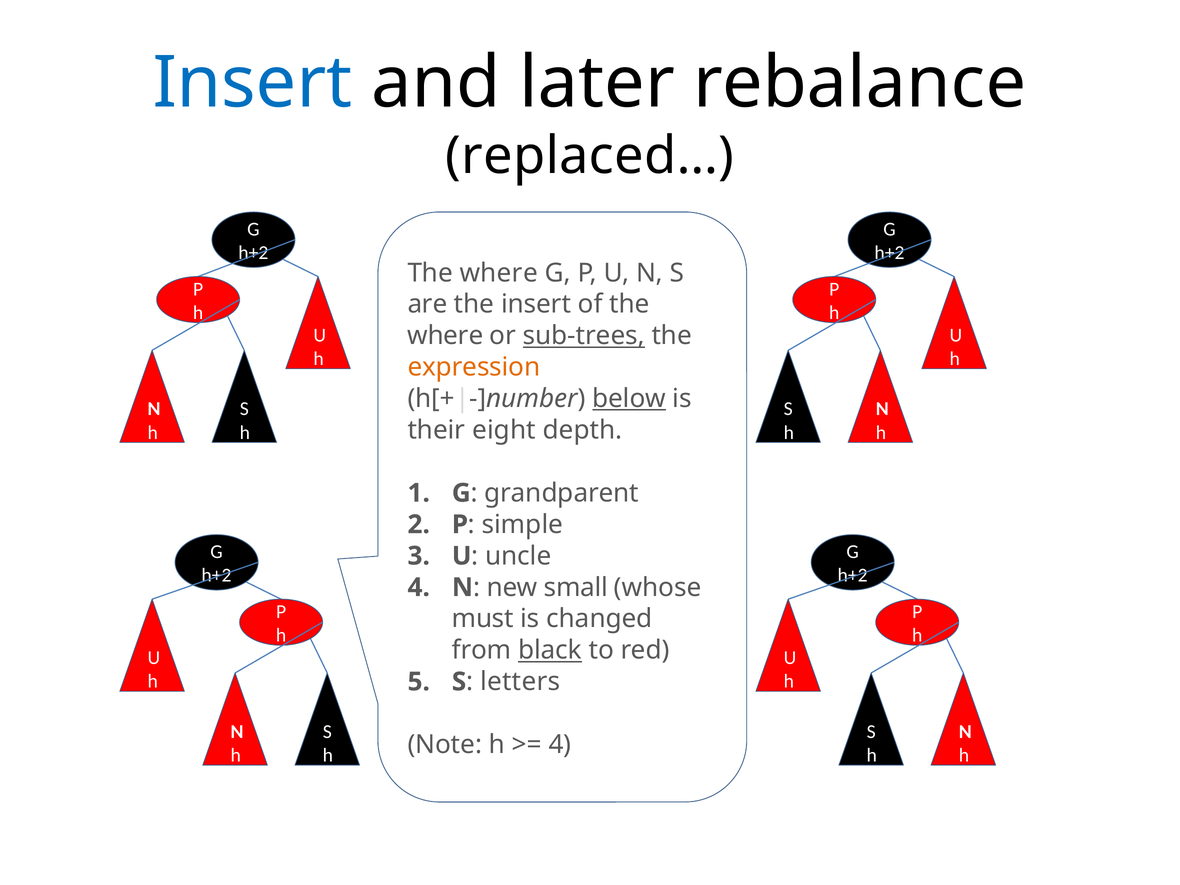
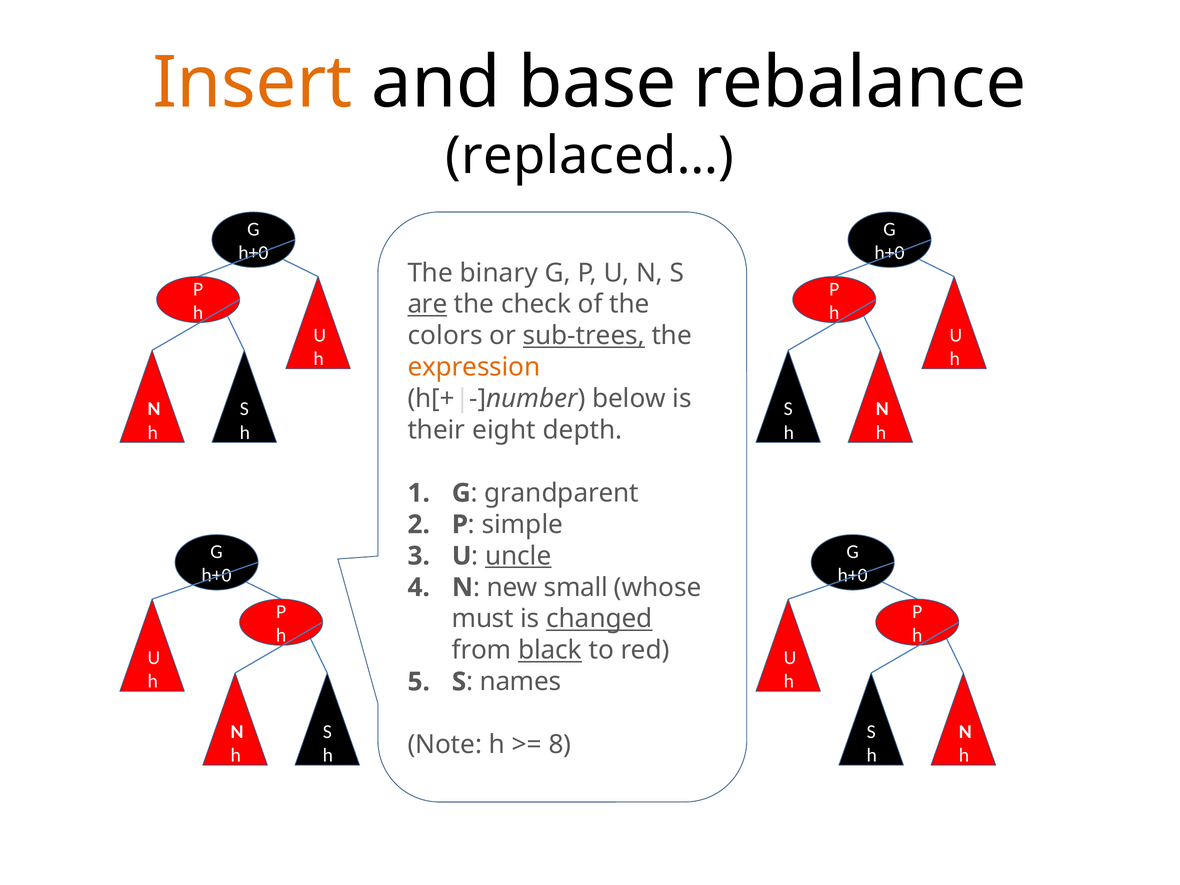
Insert at (252, 83) colour: blue -> orange
later: later -> base
h+2 at (253, 253): h+2 -> h+0
h+2 at (889, 253): h+2 -> h+0
where at (499, 273): where -> binary
are underline: none -> present
the insert: insert -> check
where at (445, 336): where -> colors
below underline: present -> none
uncle underline: none -> present
h+2 at (216, 575): h+2 -> h+0
h+2 at (853, 575): h+2 -> h+0
changed underline: none -> present
letters: letters -> names
4 at (560, 745): 4 -> 8
